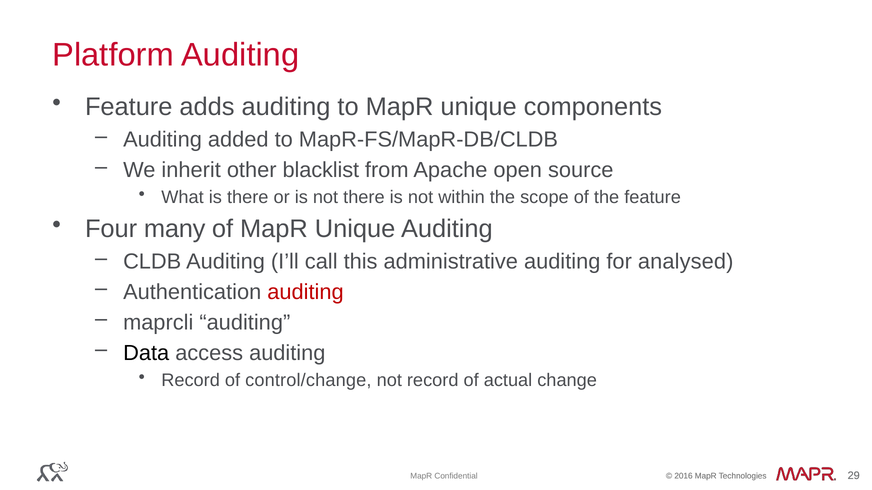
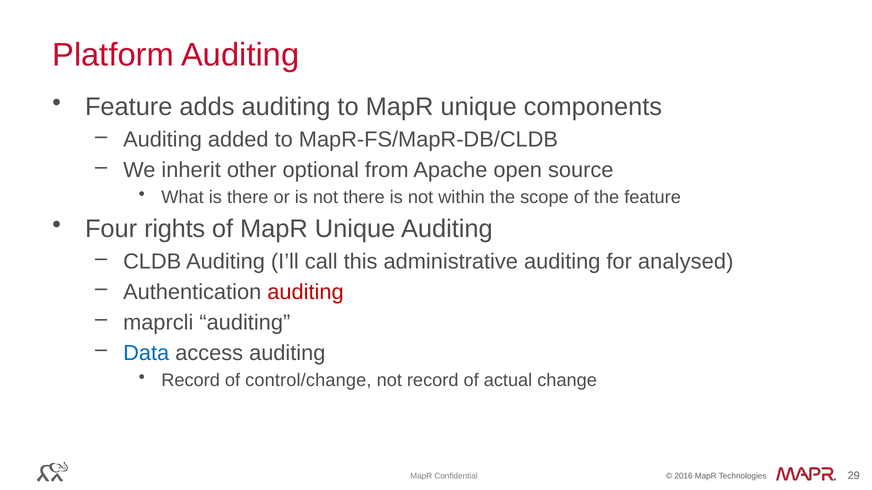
blacklist: blacklist -> optional
many: many -> rights
Data colour: black -> blue
